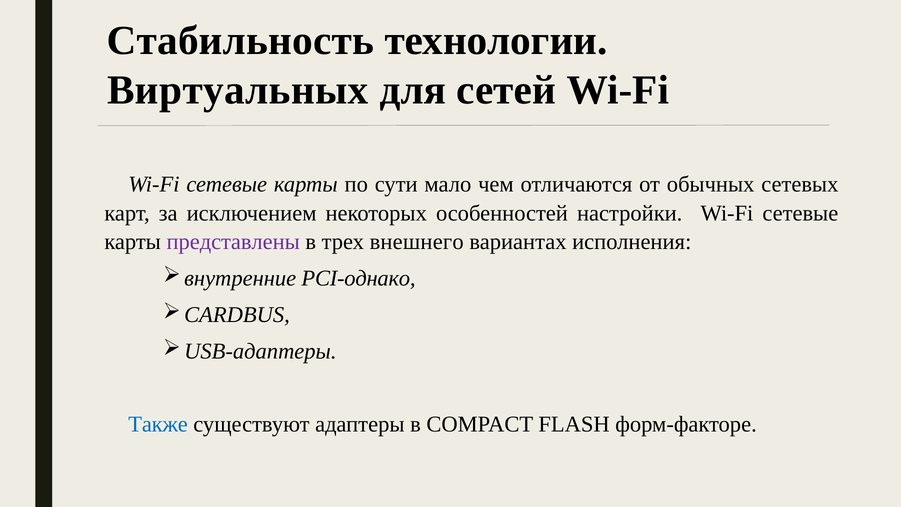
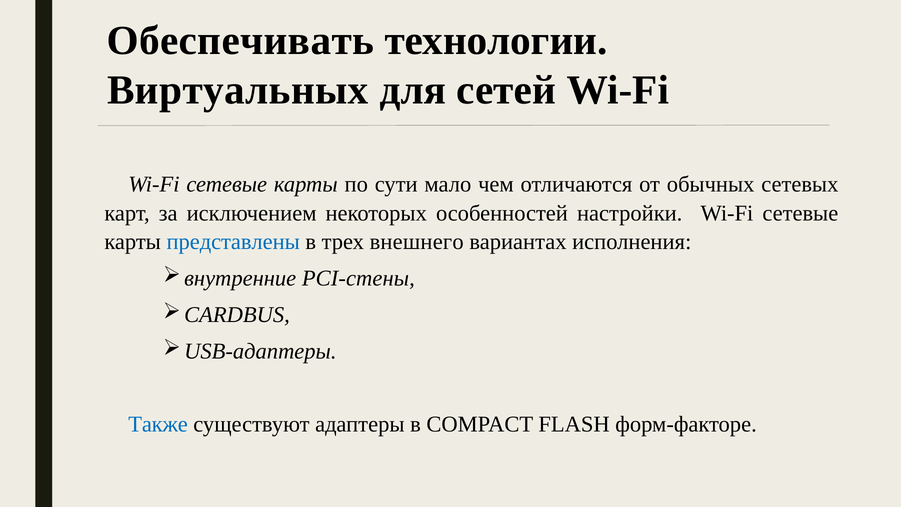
Стабильность: Стабильность -> Обеспечивать
представлены colour: purple -> blue
PCI-однако: PCI-однако -> PCI-стены
